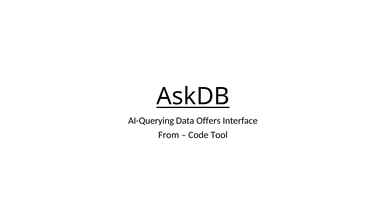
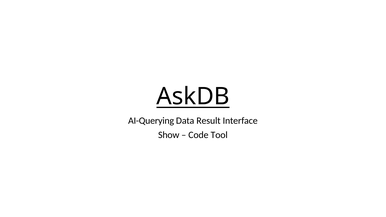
Offers: Offers -> Result
From: From -> Show
